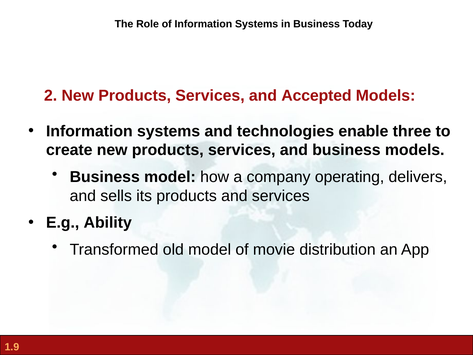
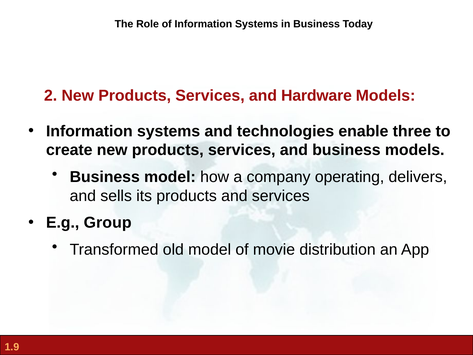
Accepted: Accepted -> Hardware
Ability: Ability -> Group
